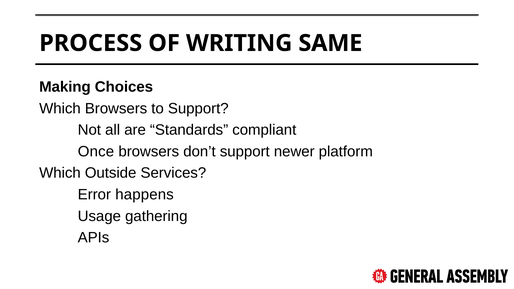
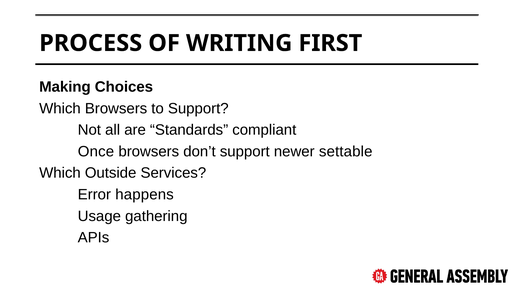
SAME: SAME -> FIRST
platform: platform -> settable
